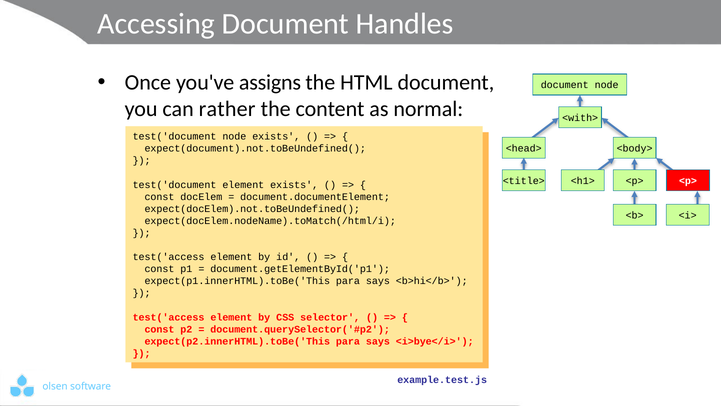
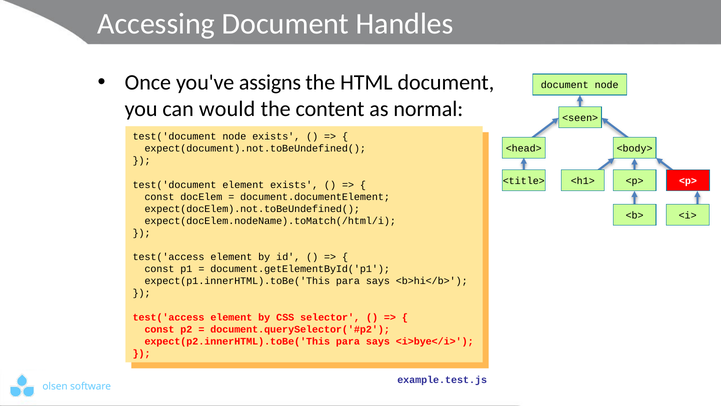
rather: rather -> would
<with>: <with> -> <seen>
